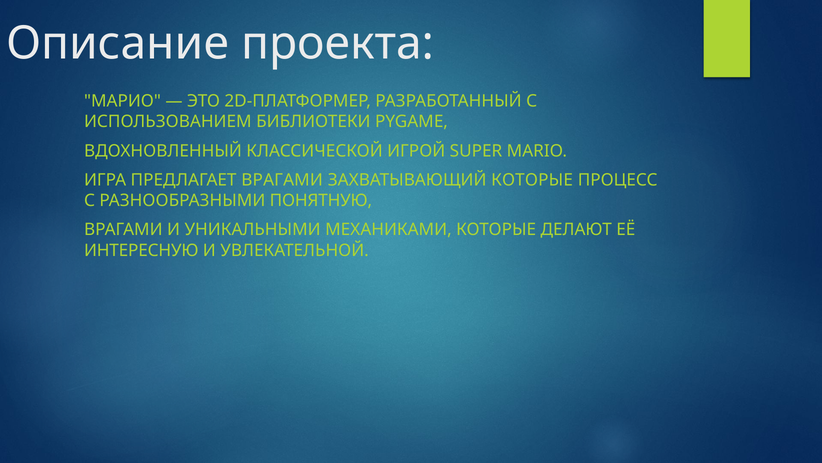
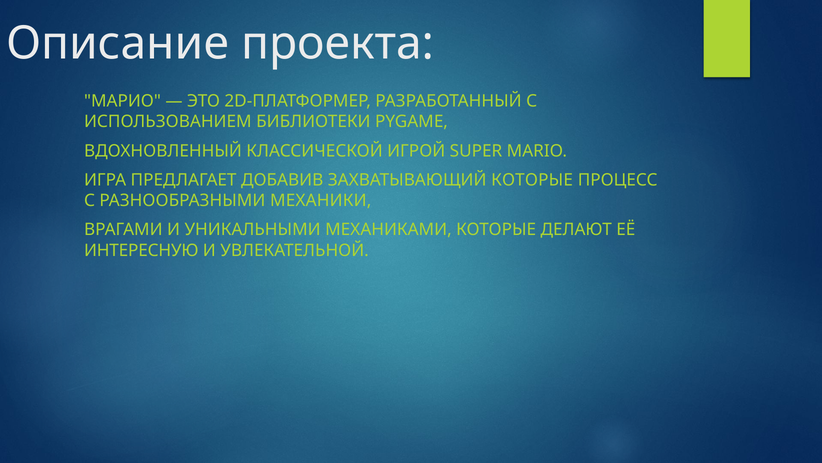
ПРЕДЛАГАЕТ ВРАГАМИ: ВРАГАМИ -> ДОБАВИВ
ПОНЯТНУЮ: ПОНЯТНУЮ -> МЕХАНИКИ
